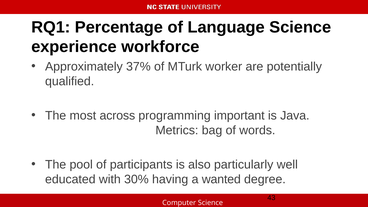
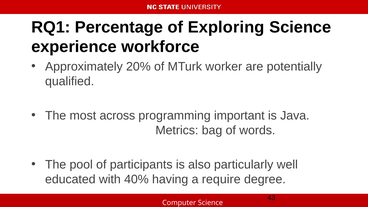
Language: Language -> Exploring
37%: 37% -> 20%
30%: 30% -> 40%
wanted: wanted -> require
